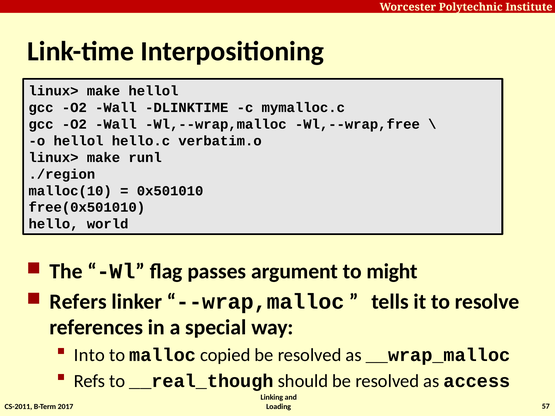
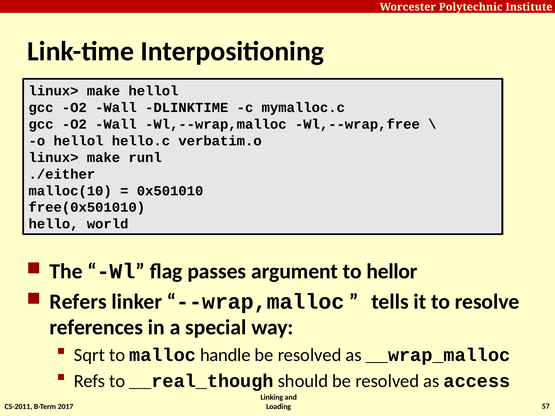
./region: ./region -> ./either
might: might -> hellor
Into: Into -> Sqrt
copied: copied -> handle
